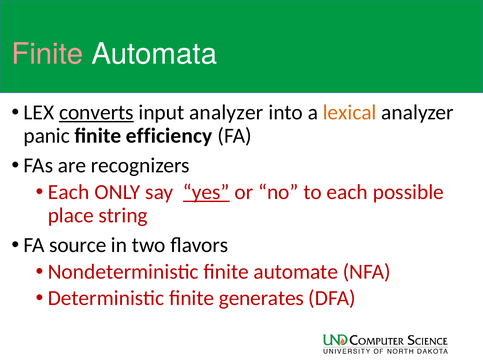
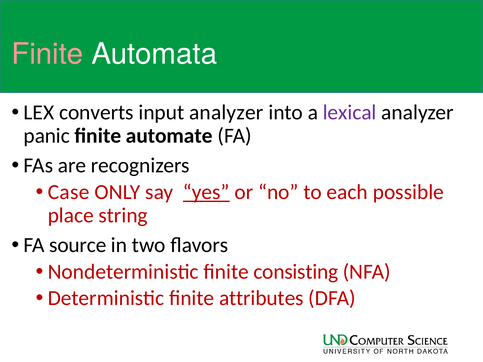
converts underline: present -> none
lexical colour: orange -> purple
efficiency: efficiency -> automate
Each at (69, 192): Each -> Case
automate: automate -> consisting
generates: generates -> attributes
